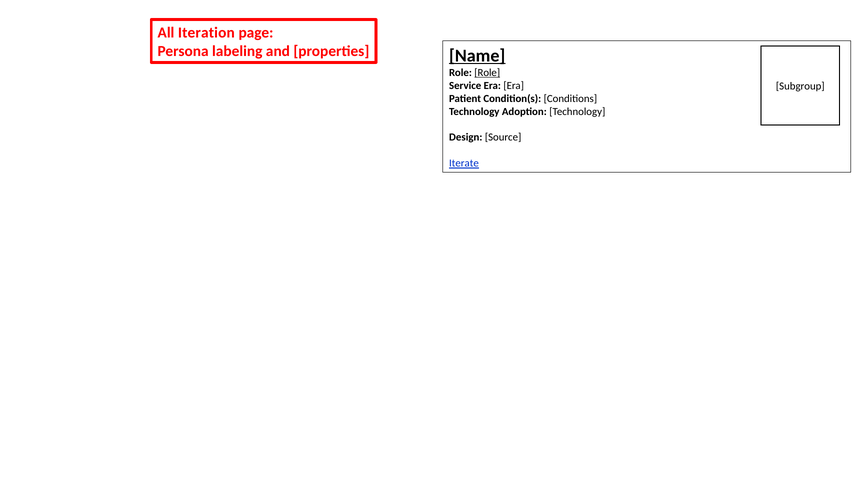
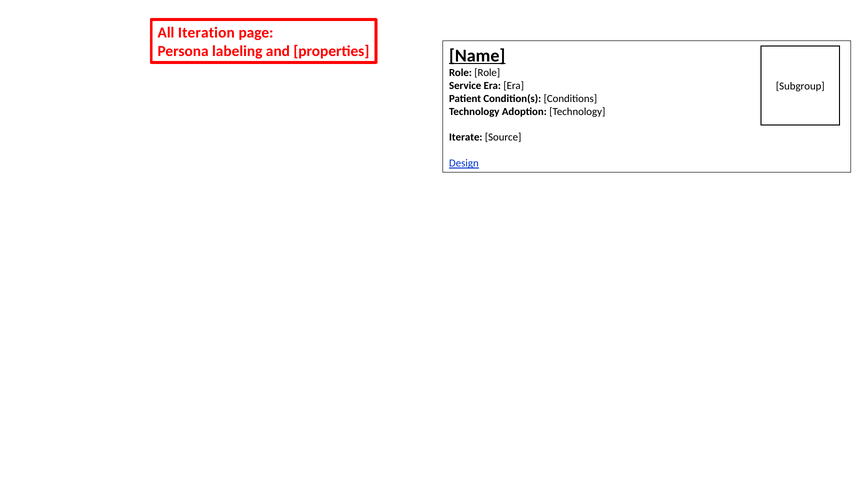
Role at (487, 73) underline: present -> none
Design: Design -> Iterate
Iterate: Iterate -> Design
